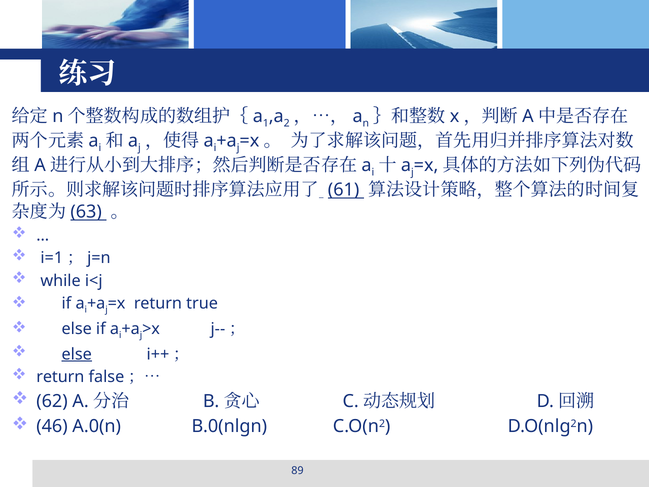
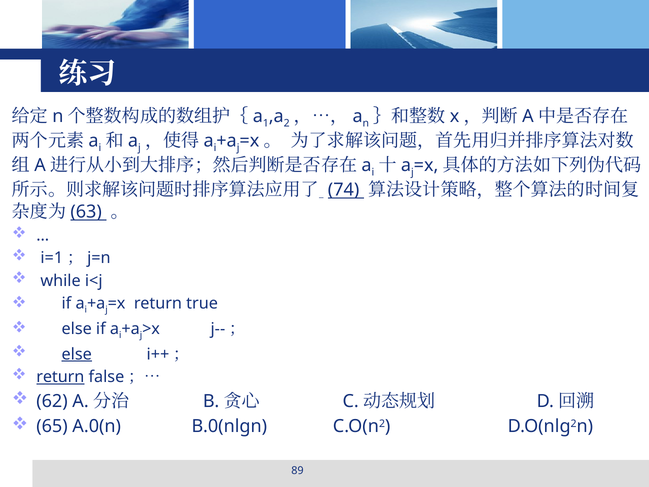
61: 61 -> 74
return at (60, 377) underline: none -> present
46: 46 -> 65
